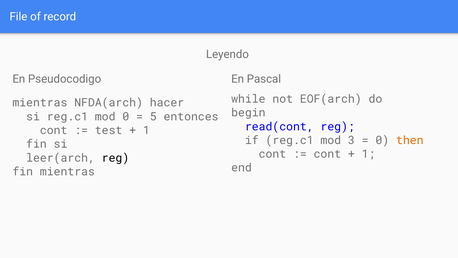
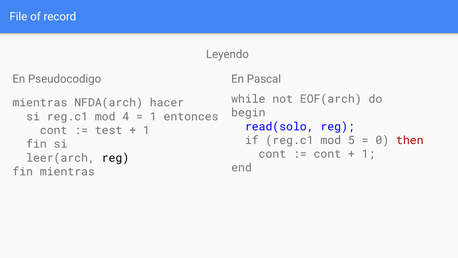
mod 0: 0 -> 4
5 at (153, 116): 5 -> 1
read(cont: read(cont -> read(solo
3: 3 -> 5
then colour: orange -> red
